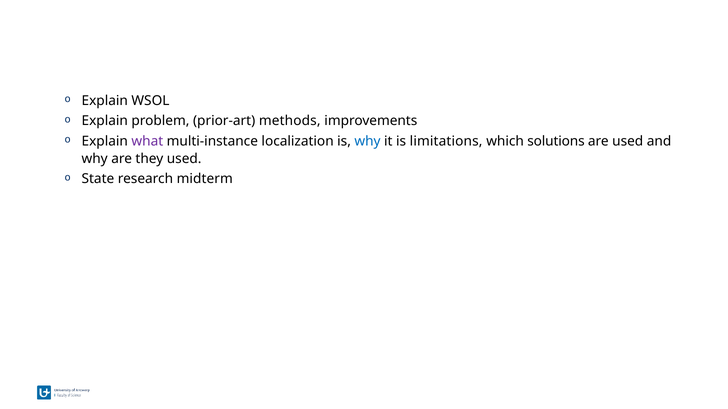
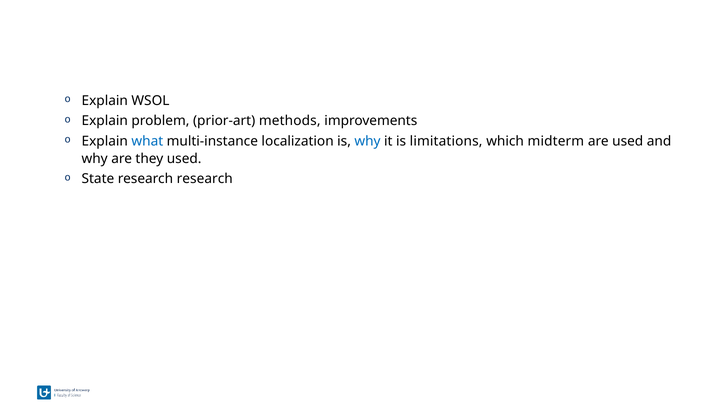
what colour: purple -> blue
solutions: solutions -> midterm
research midterm: midterm -> research
